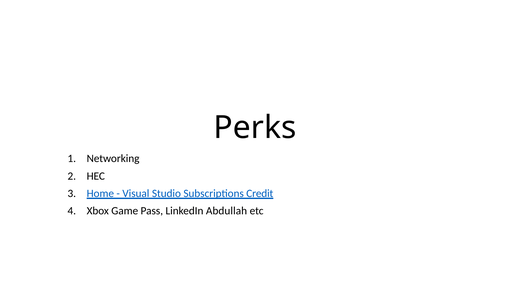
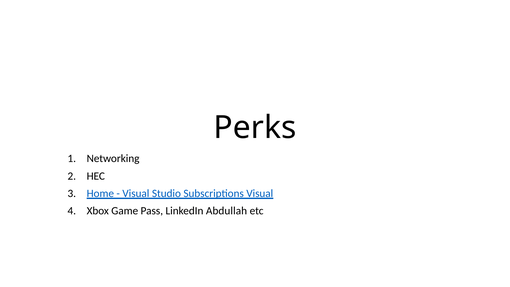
Subscriptions Credit: Credit -> Visual
